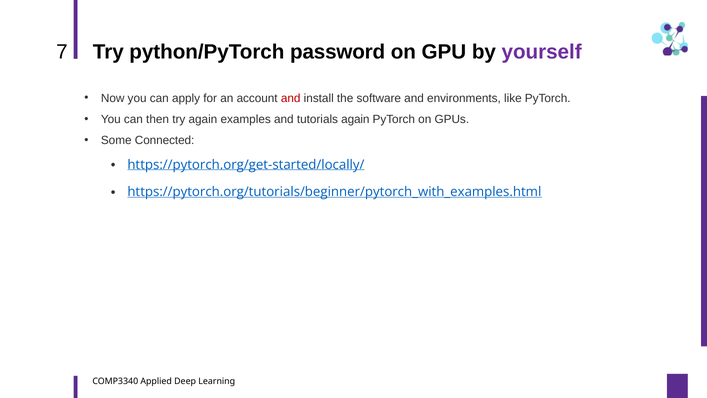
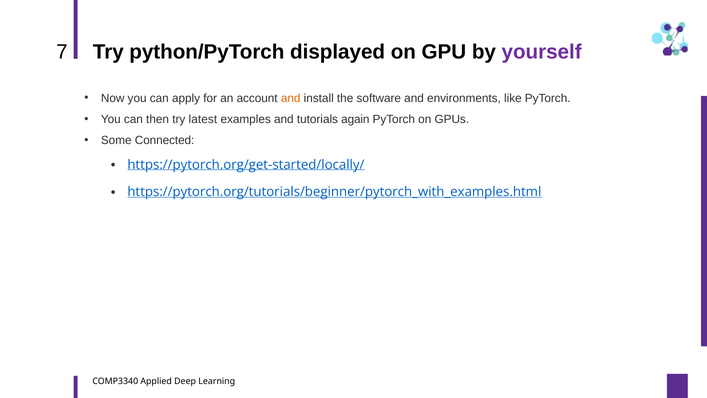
password: password -> displayed
and at (291, 98) colour: red -> orange
try again: again -> latest
